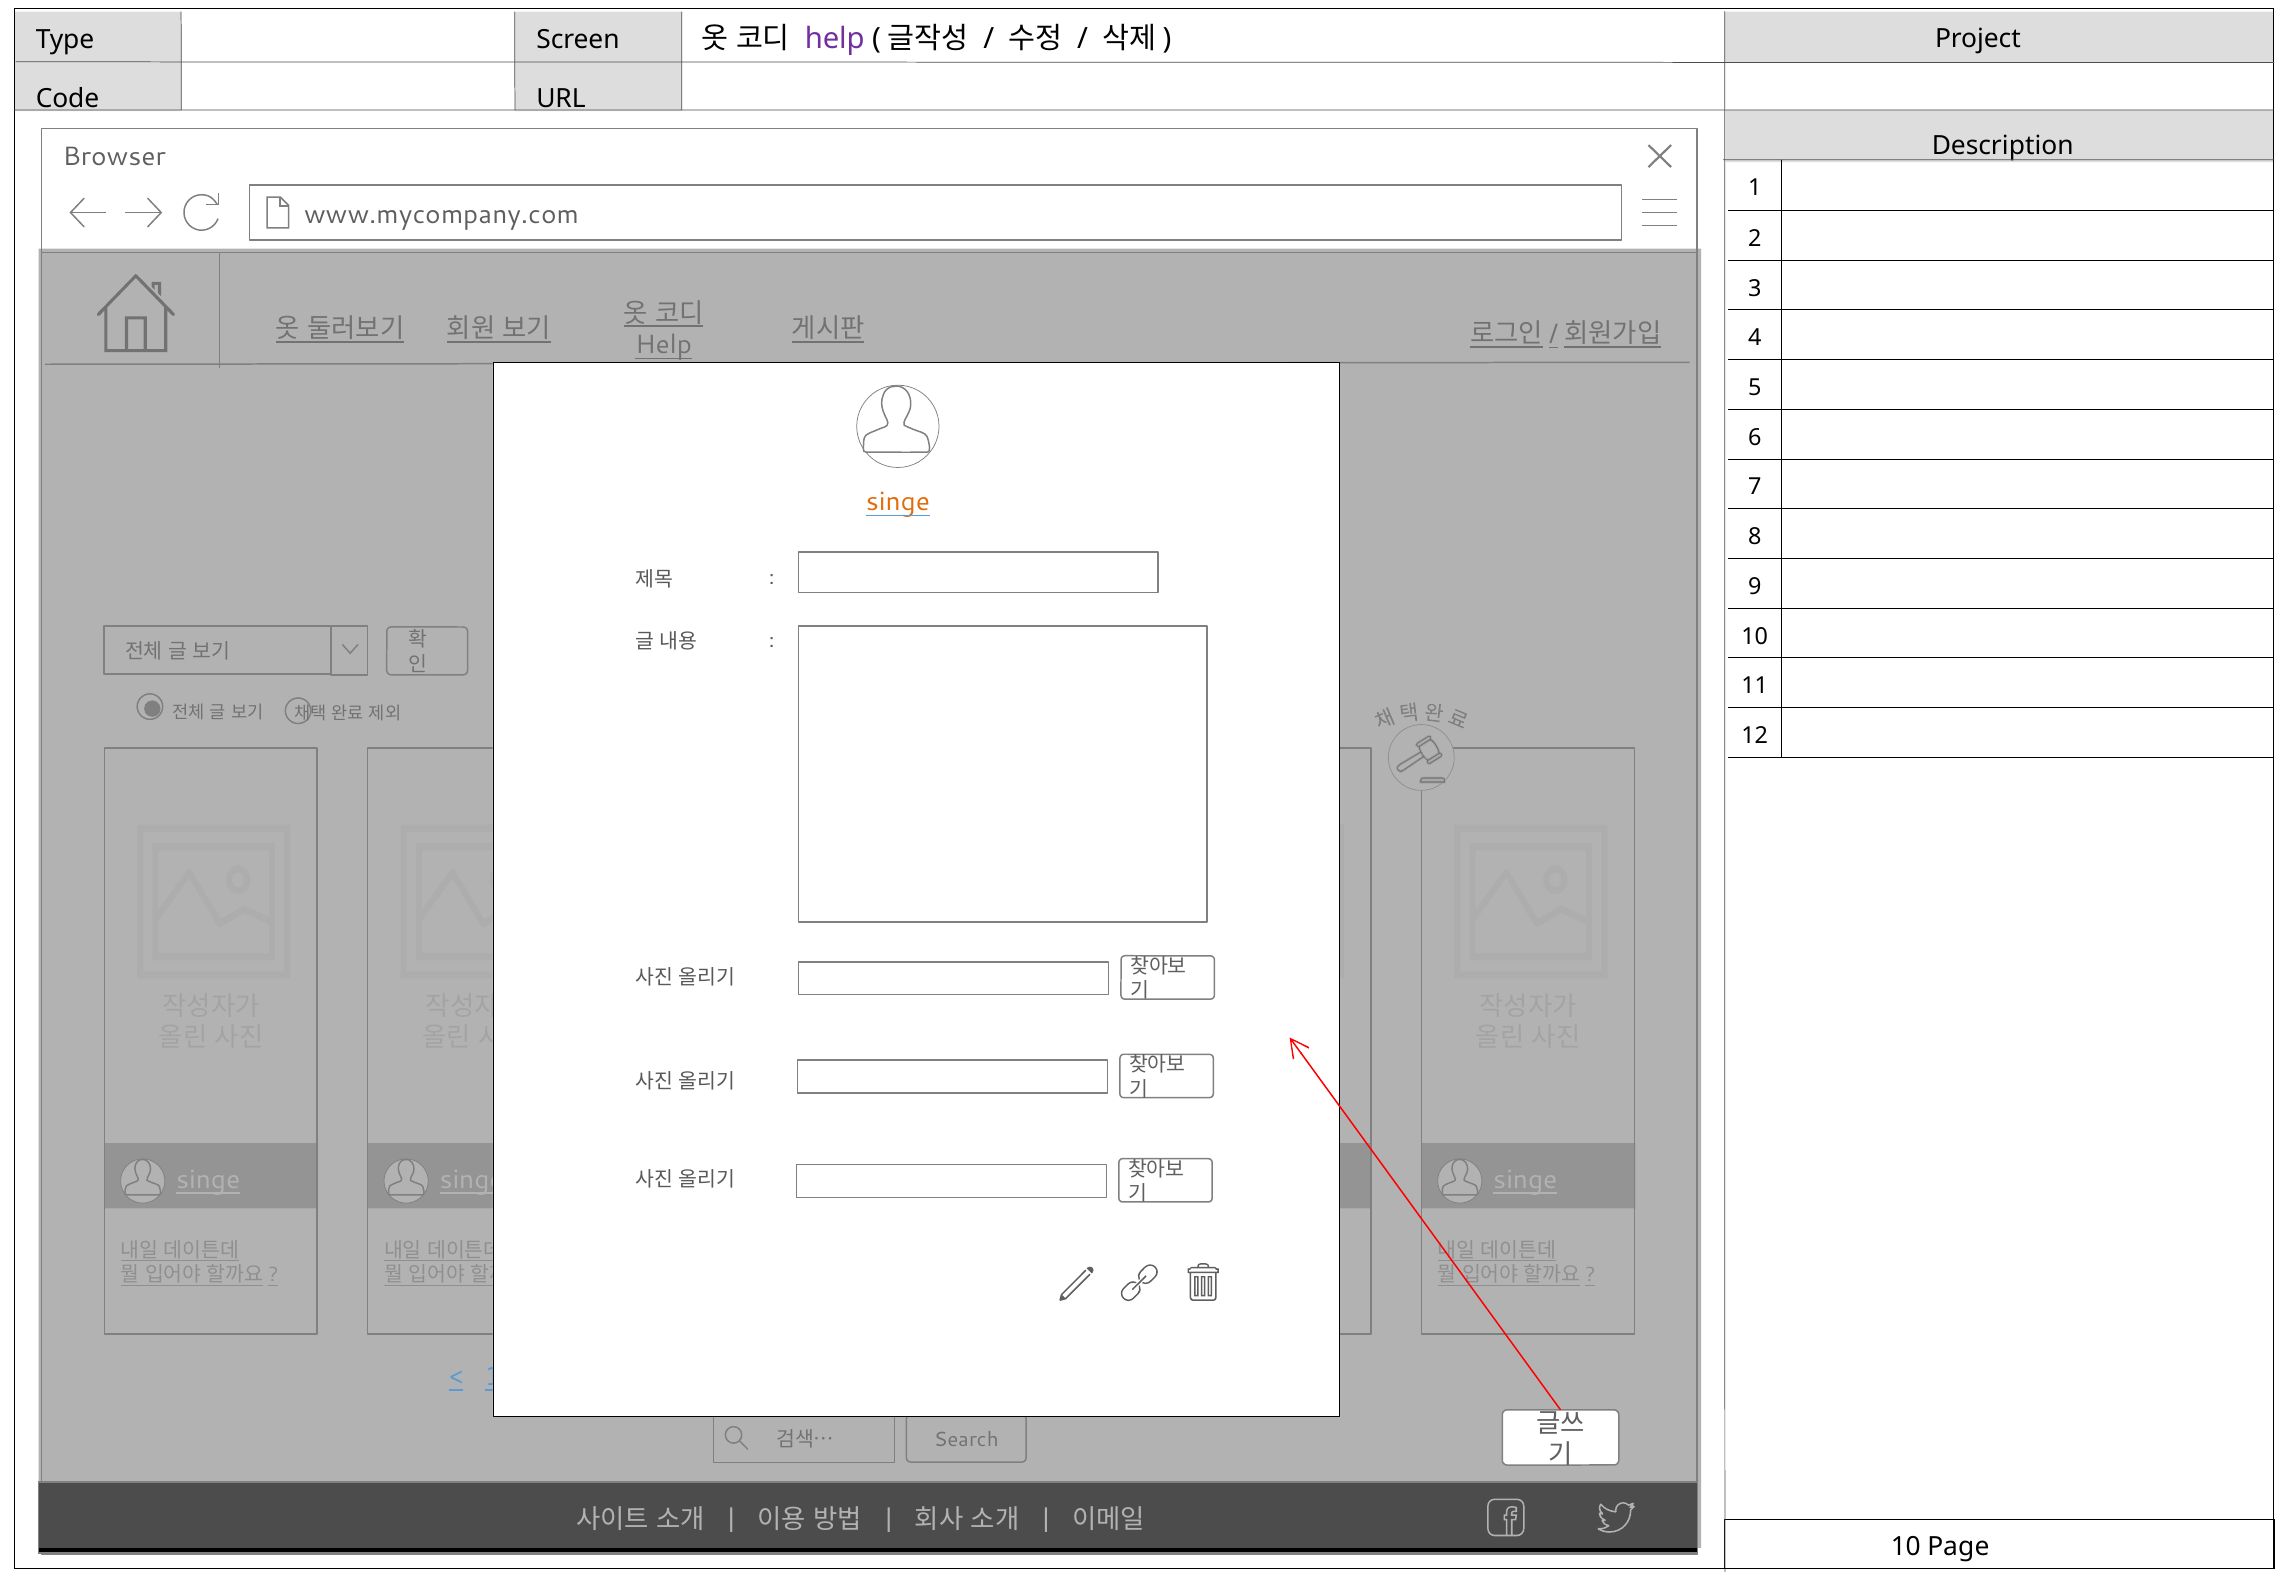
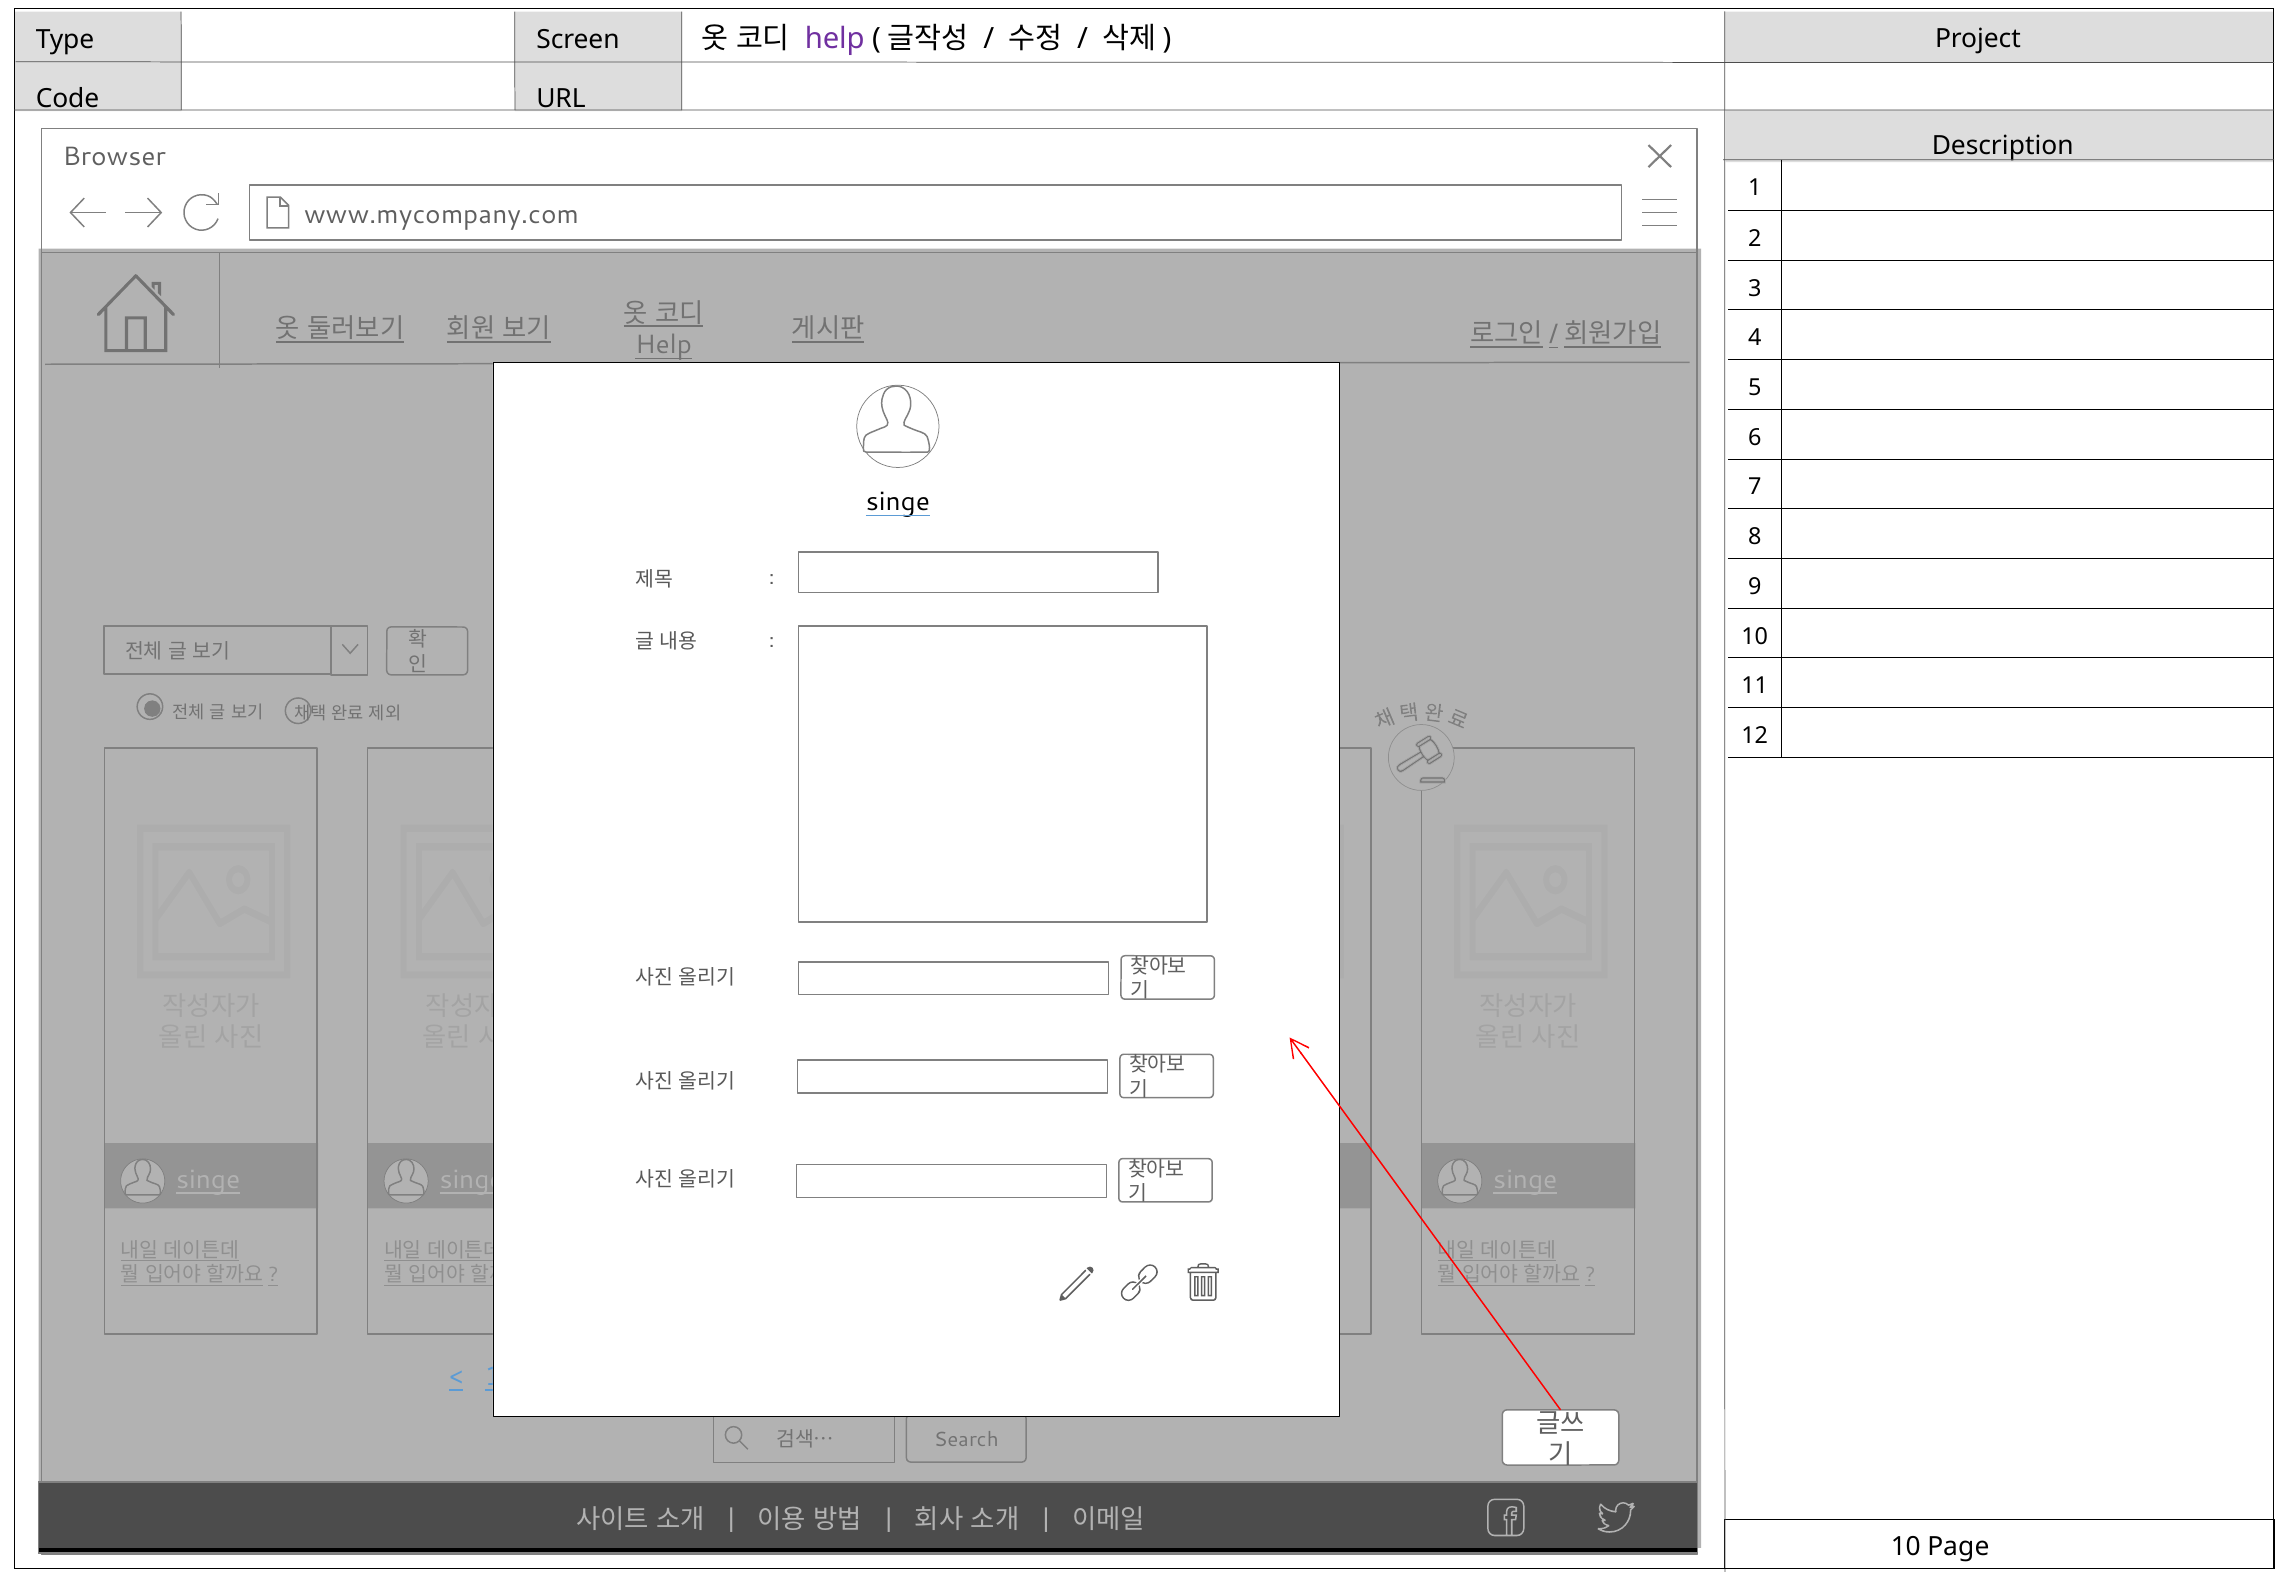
singe at (898, 502) colour: orange -> black
